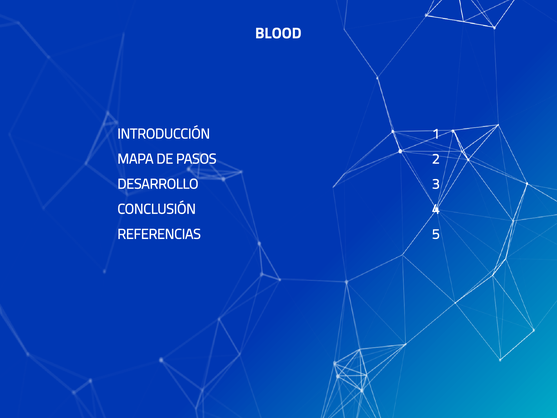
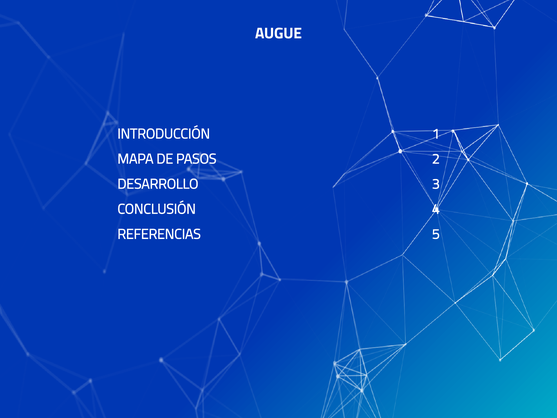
BLOOD: BLOOD -> AUGUE
